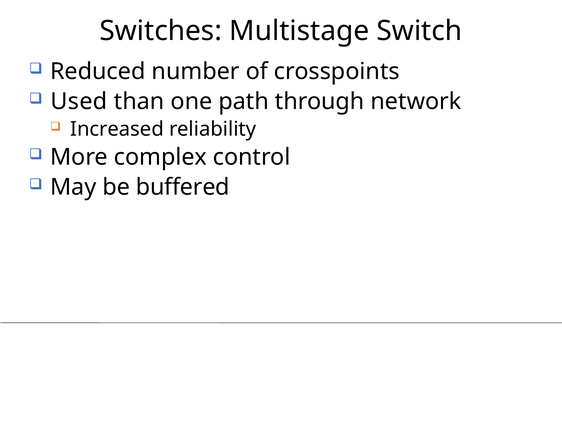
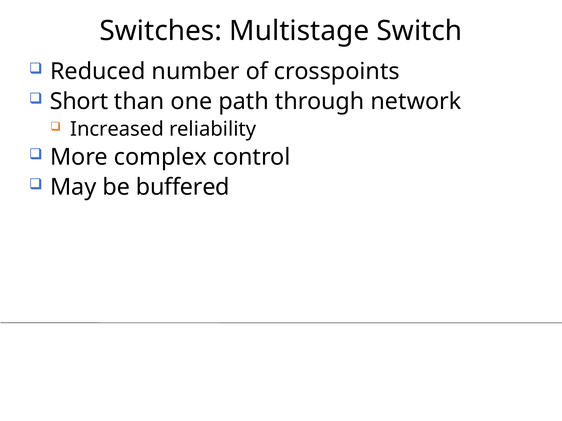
Used: Used -> Short
